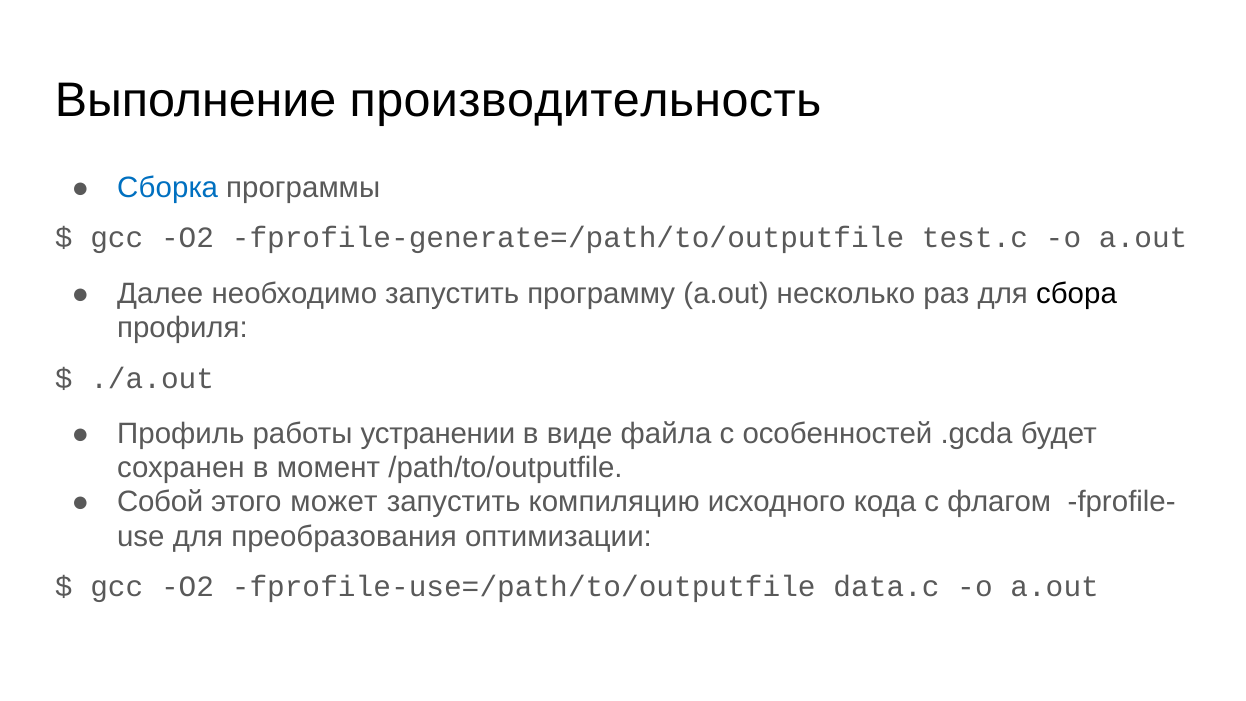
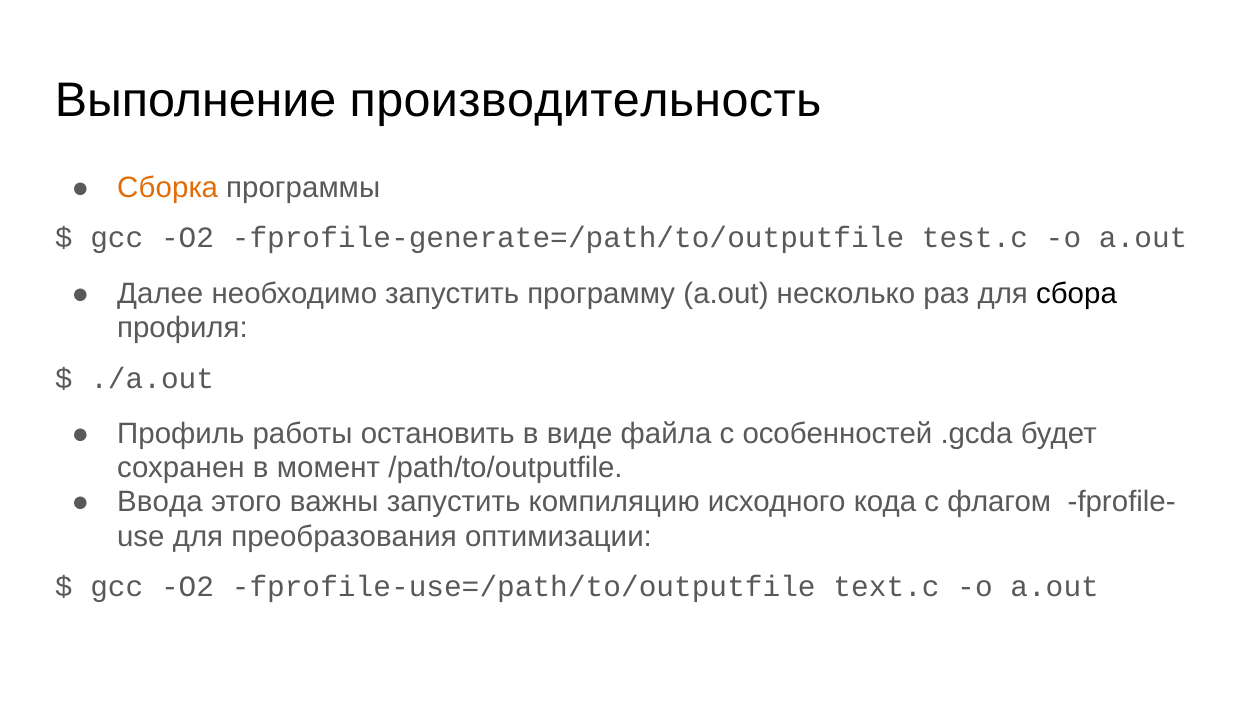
Сборка colour: blue -> orange
устранении: устранении -> остановить
Собой: Собой -> Ввода
может: может -> важны
data.c: data.c -> text.c
